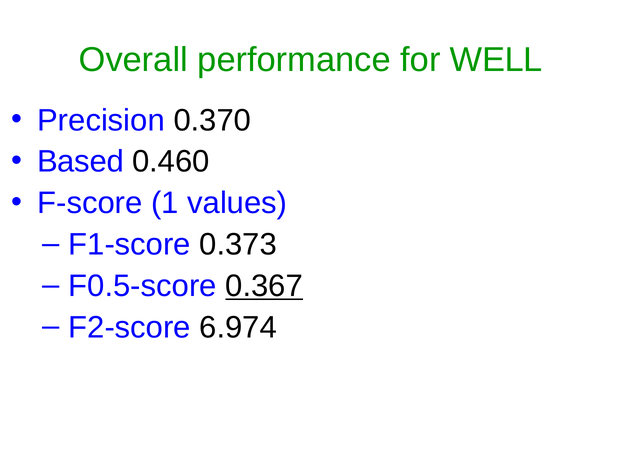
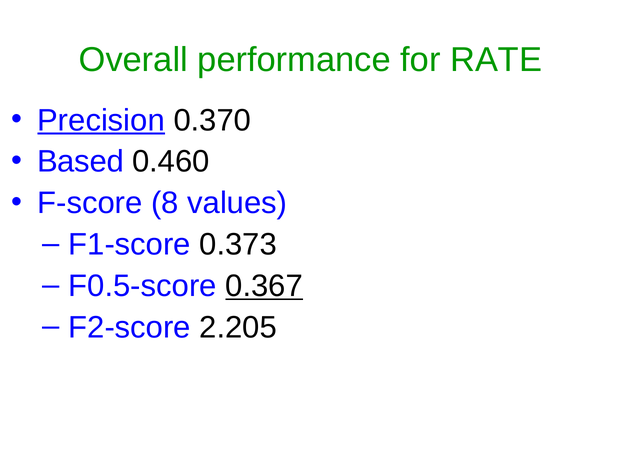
WELL: WELL -> RATE
Precision underline: none -> present
1: 1 -> 8
6.974: 6.974 -> 2.205
